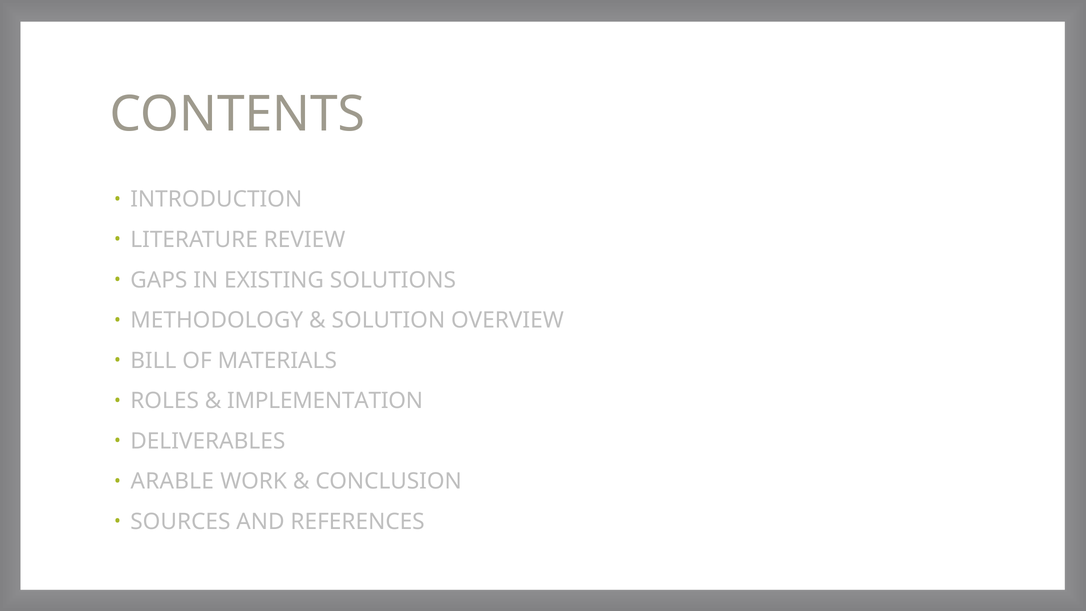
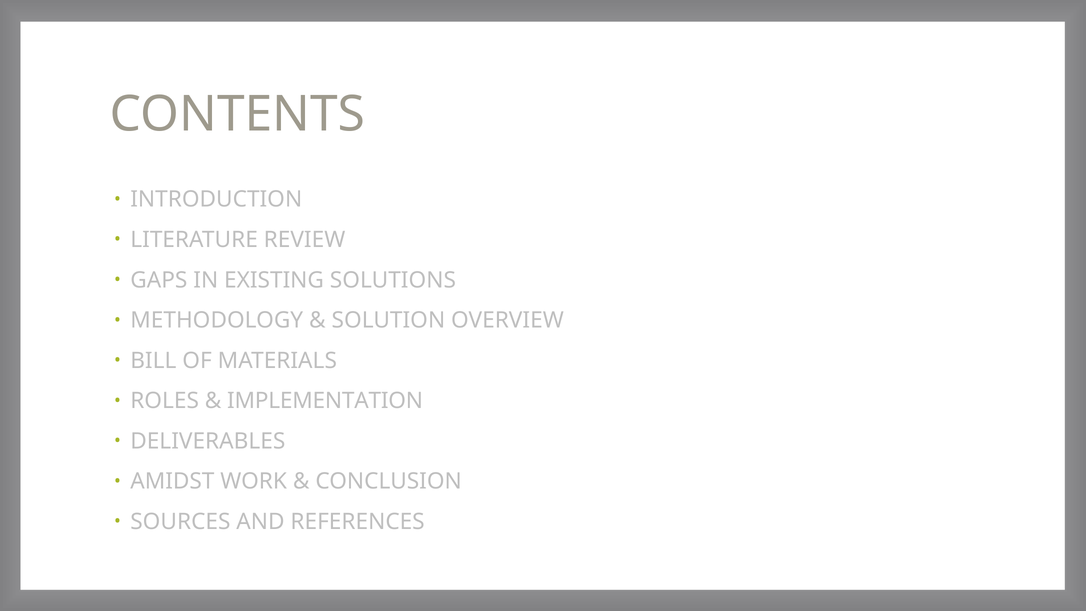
ARABLE: ARABLE -> AMIDST
